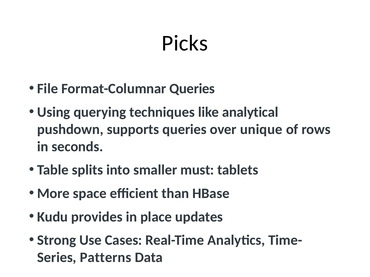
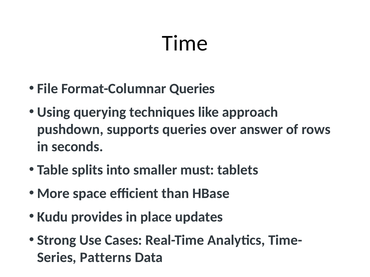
Picks: Picks -> Time
analytical: analytical -> approach
unique: unique -> answer
